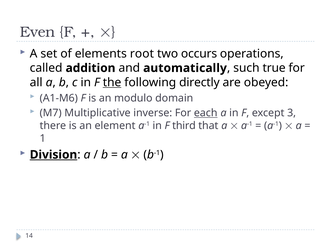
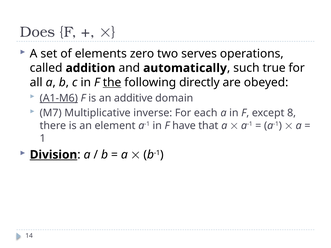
Even: Even -> Does
root: root -> zero
occurs: occurs -> serves
A1-M6 underline: none -> present
modulo: modulo -> additive
each underline: present -> none
3: 3 -> 8
third: third -> have
